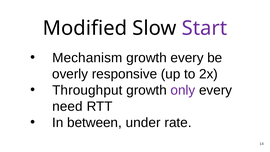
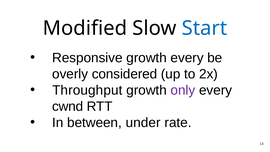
Start colour: purple -> blue
Mechanism: Mechanism -> Responsive
responsive: responsive -> considered
need: need -> cwnd
